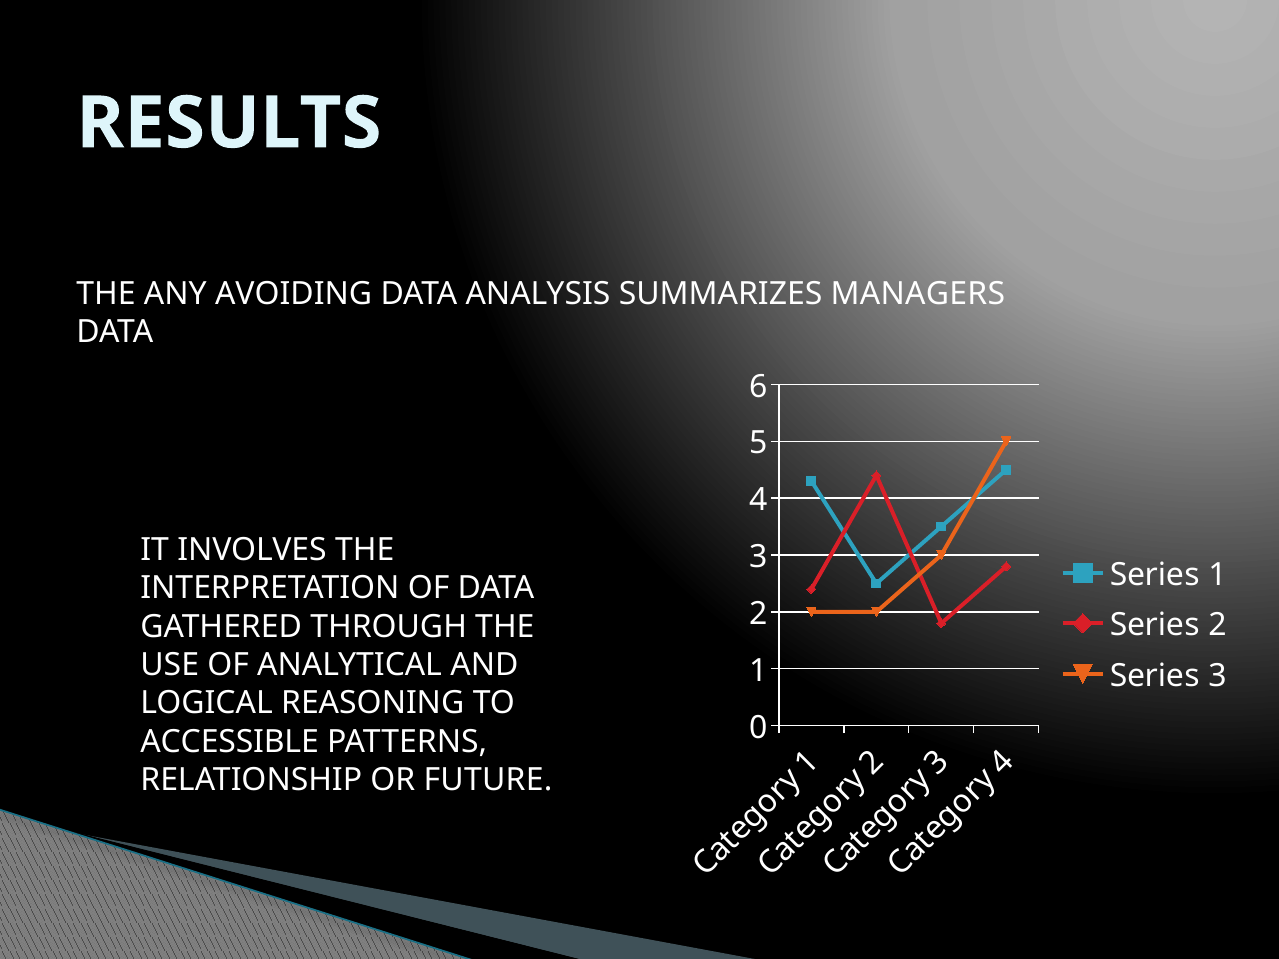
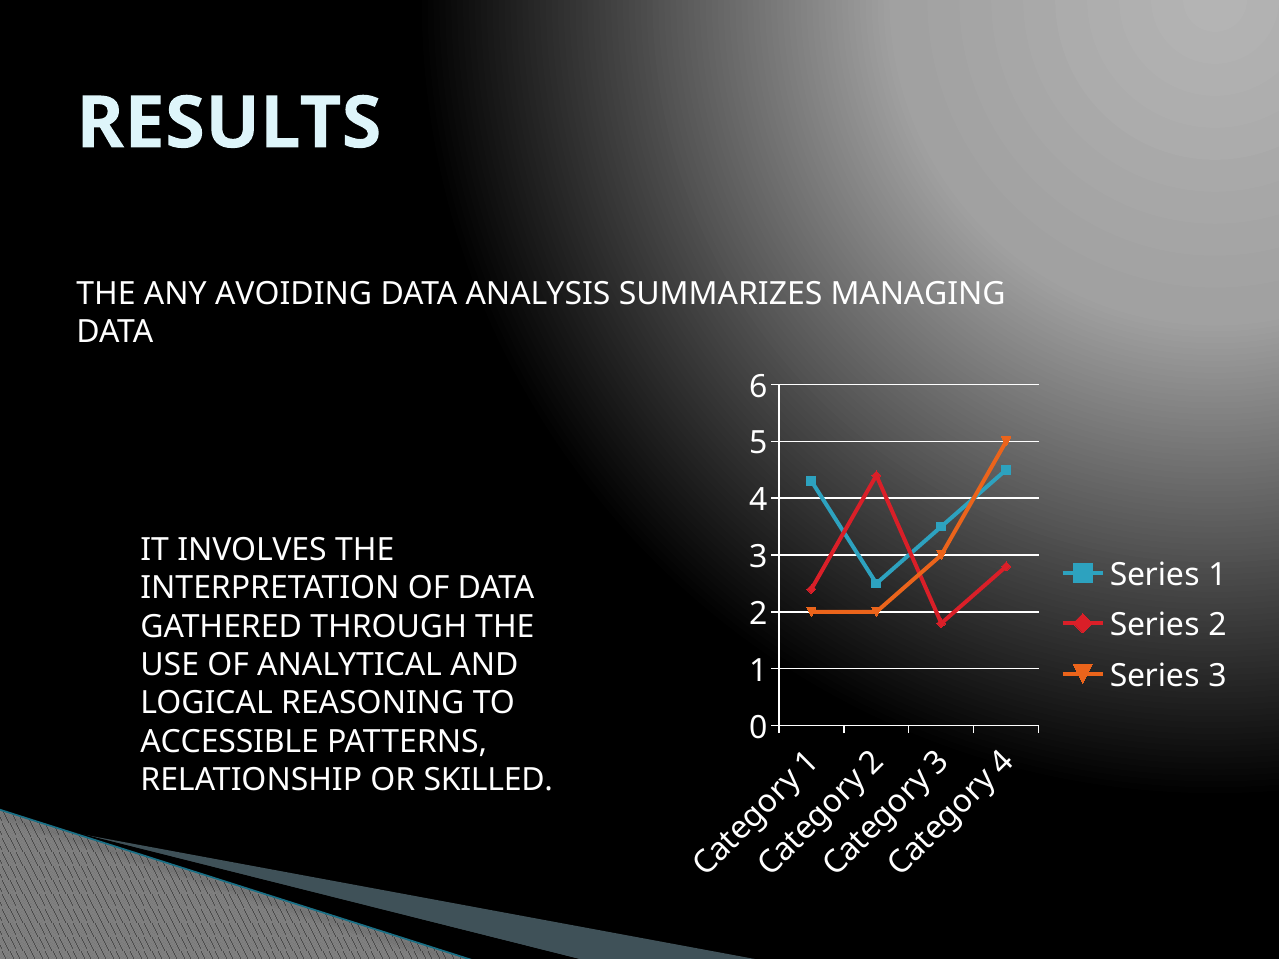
MANAGERS: MANAGERS -> MANAGING
FUTURE: FUTURE -> SKILLED
